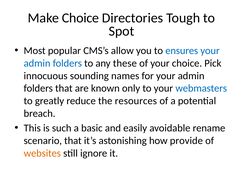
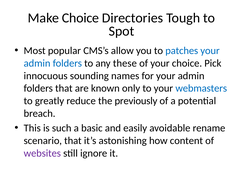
ensures: ensures -> patches
resources: resources -> previously
provide: provide -> content
websites colour: orange -> purple
